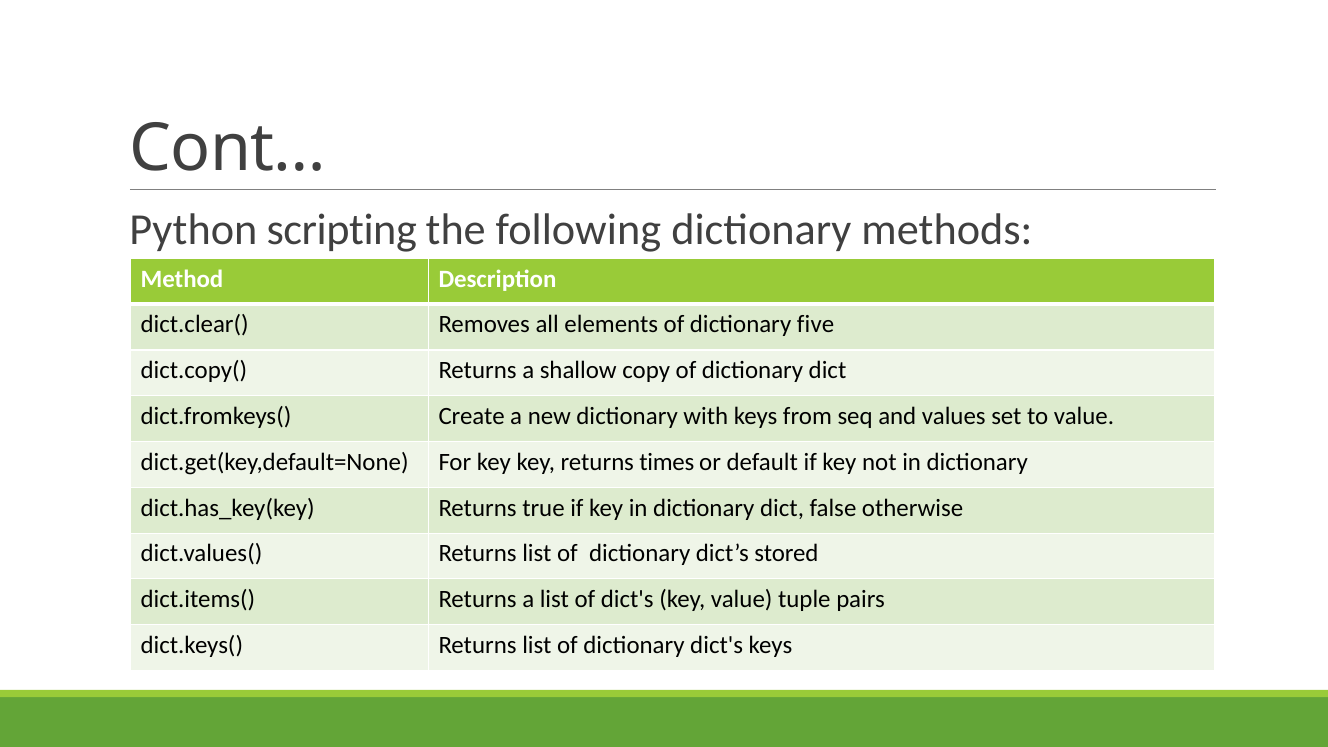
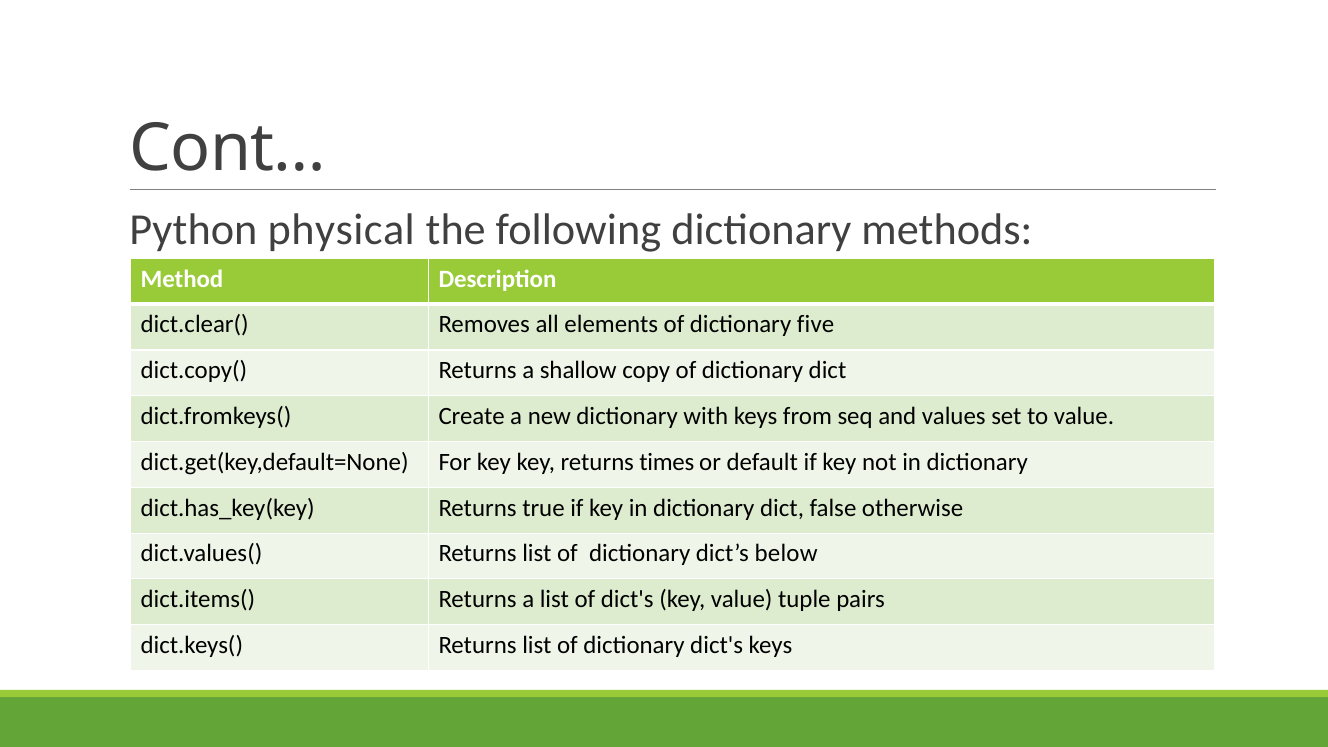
scripting: scripting -> physical
stored: stored -> below
